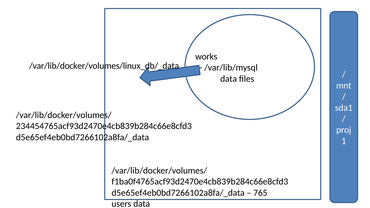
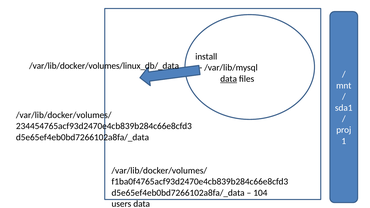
works: works -> install
data at (229, 79) underline: none -> present
765: 765 -> 104
